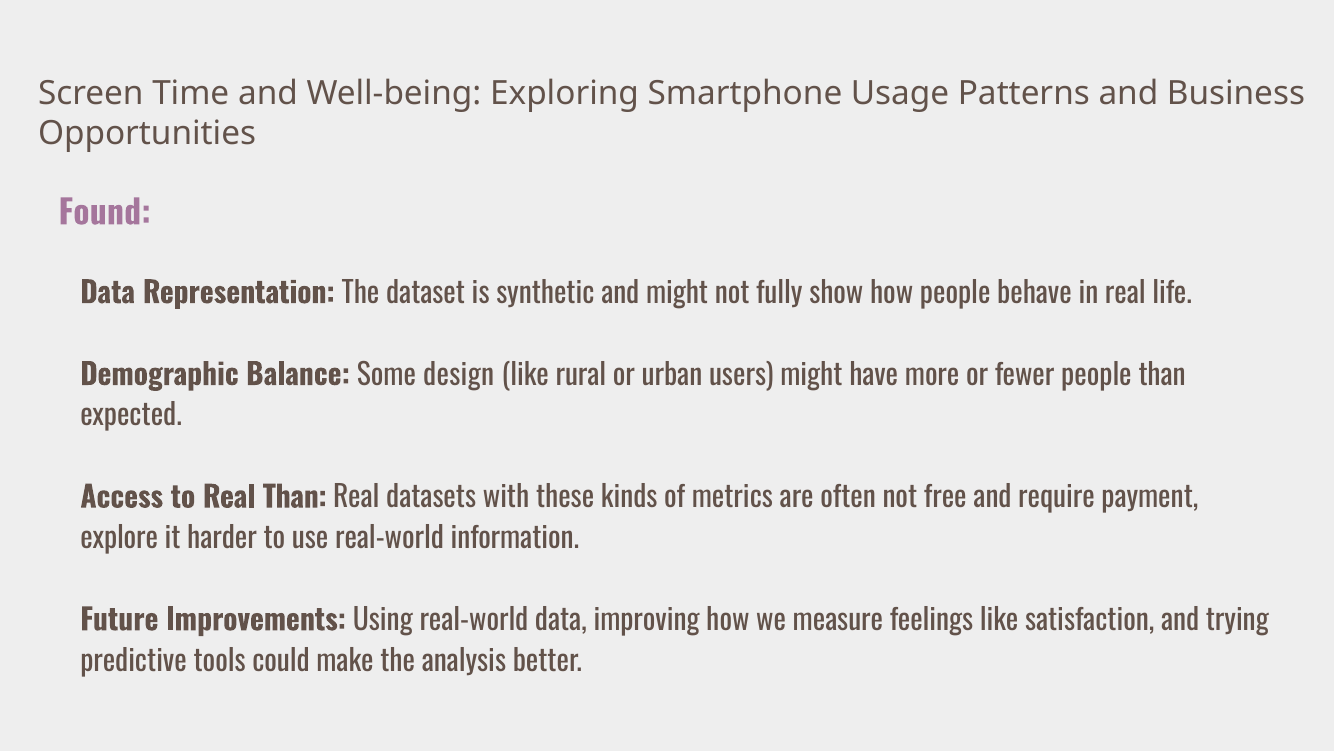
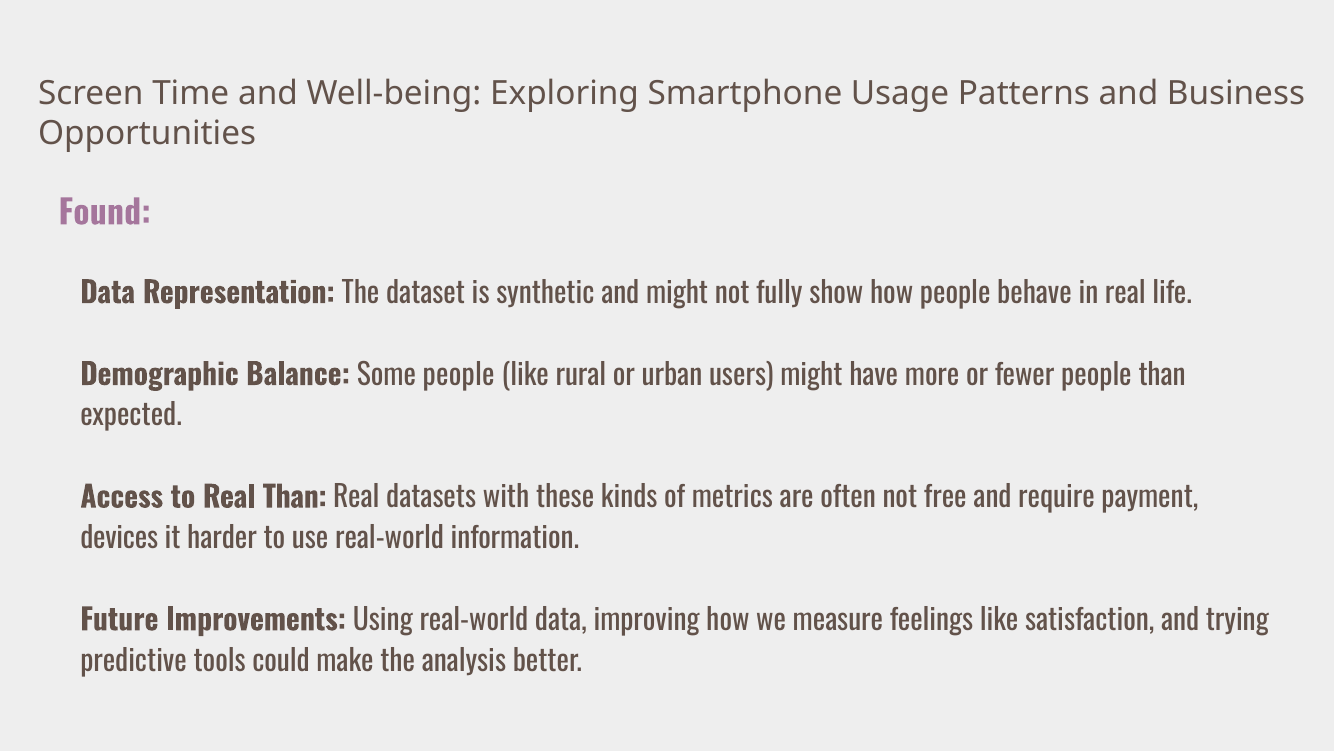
Some design: design -> people
explore: explore -> devices
